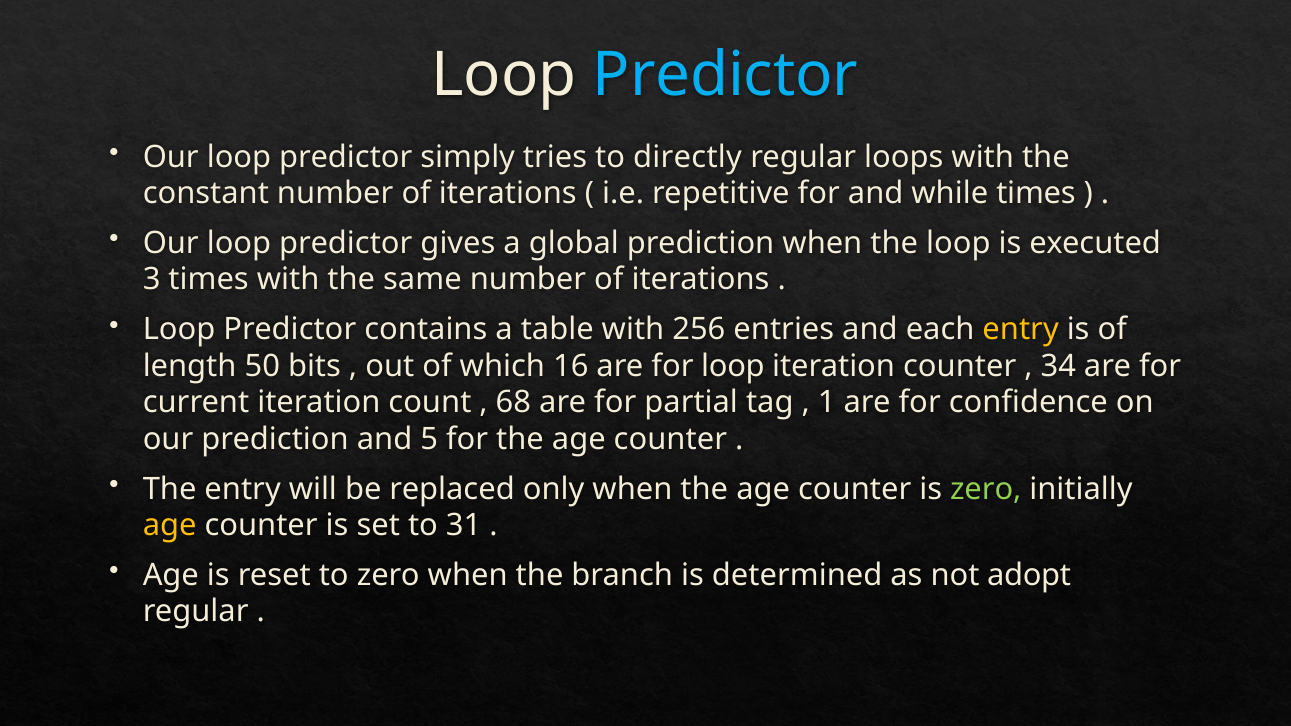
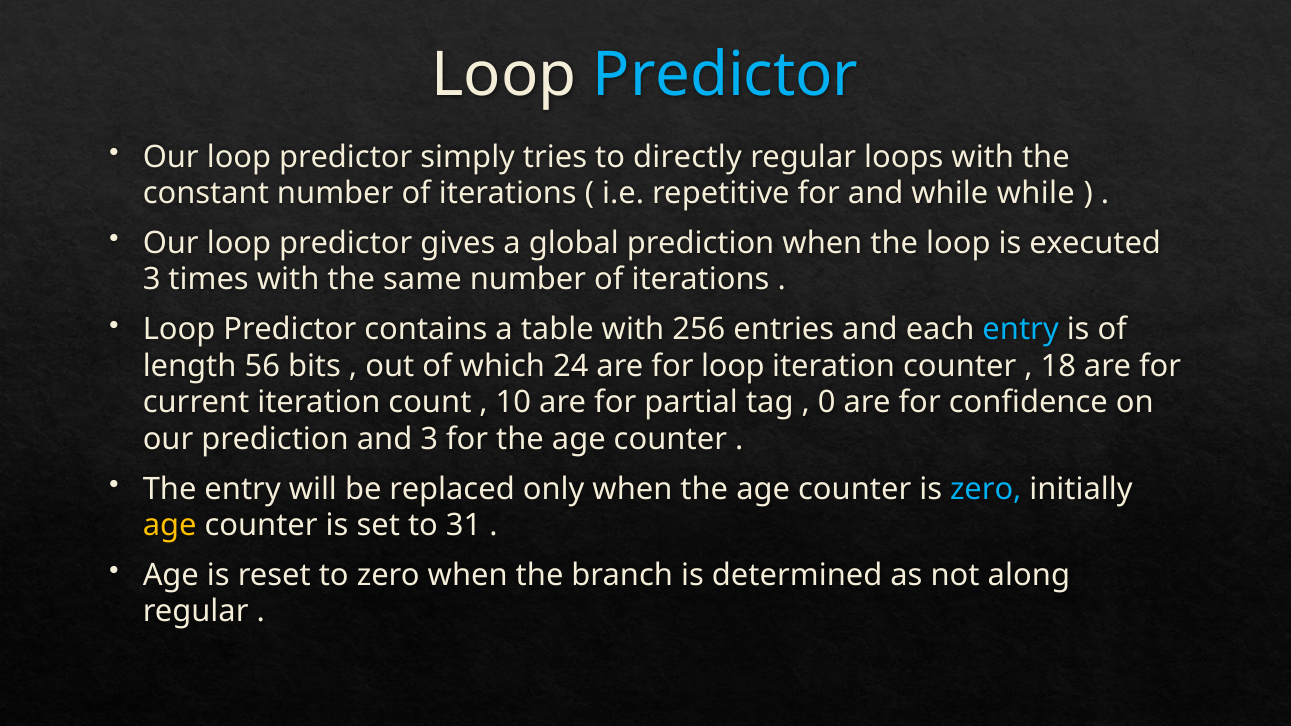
while times: times -> while
entry at (1021, 329) colour: yellow -> light blue
50: 50 -> 56
16: 16 -> 24
34: 34 -> 18
68: 68 -> 10
1: 1 -> 0
and 5: 5 -> 3
zero at (986, 489) colour: light green -> light blue
adopt: adopt -> along
